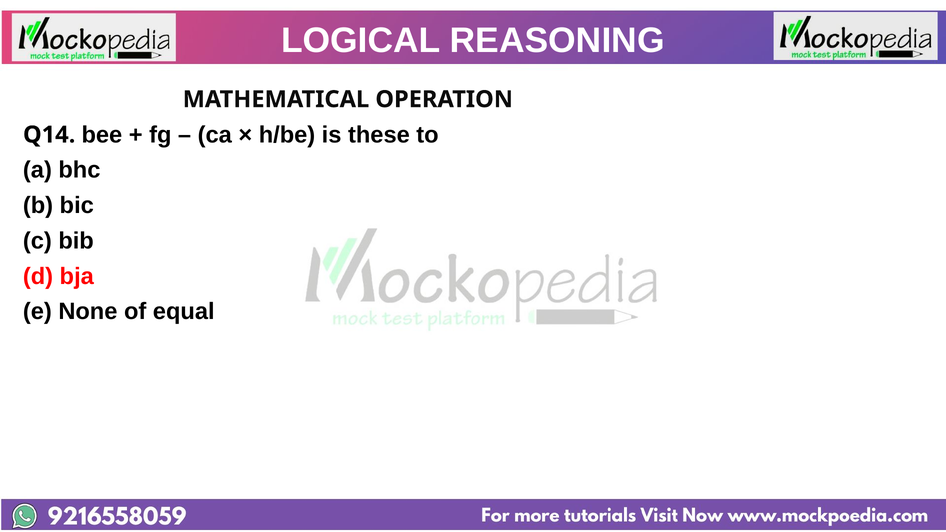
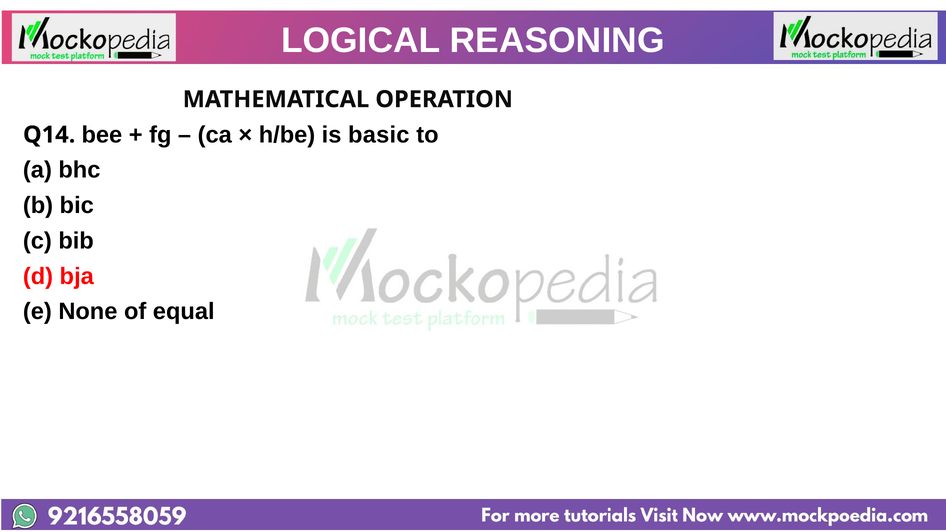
these: these -> basic
